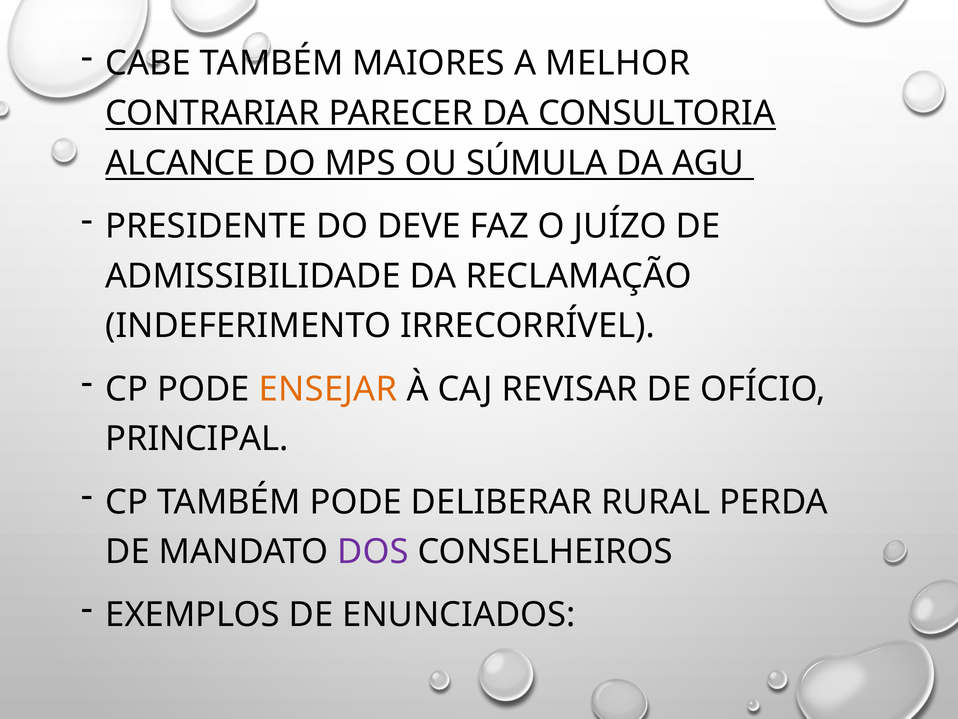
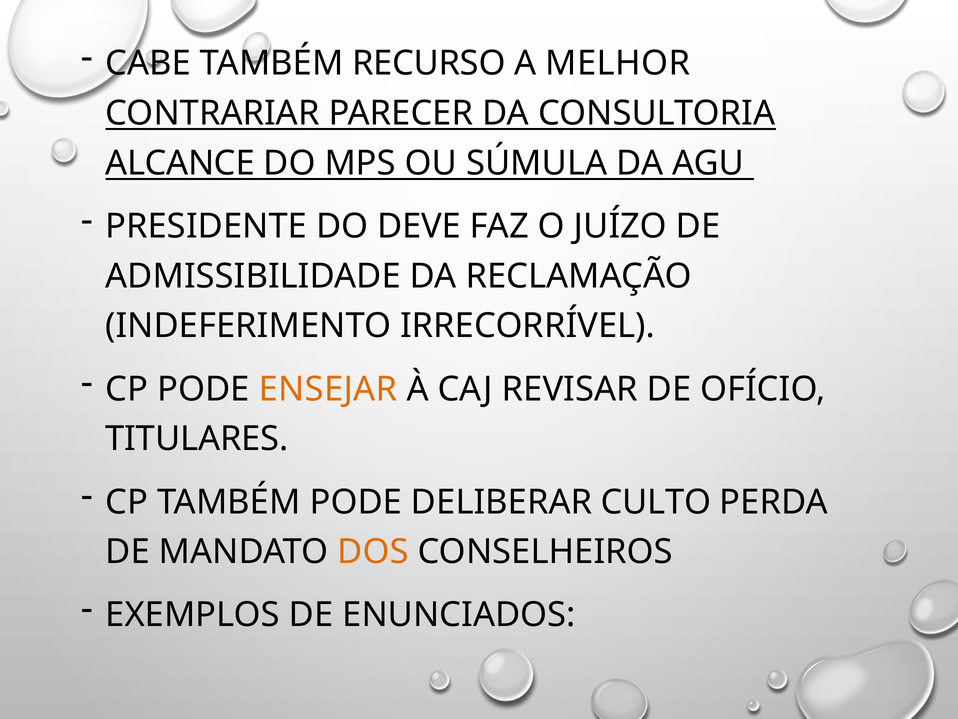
MAIORES: MAIORES -> RECURSO
PRINCIPAL: PRINCIPAL -> TITULARES
RURAL: RURAL -> CULTO
DOS colour: purple -> orange
